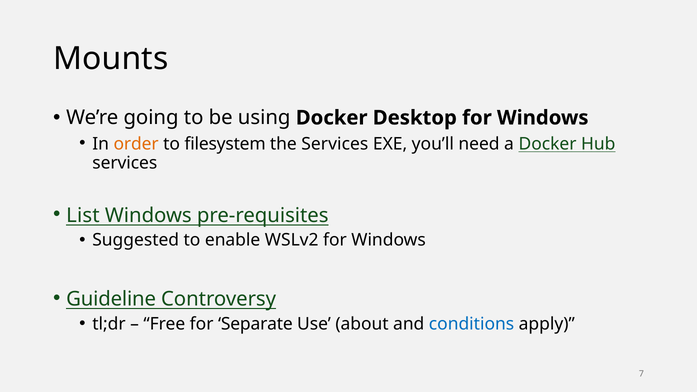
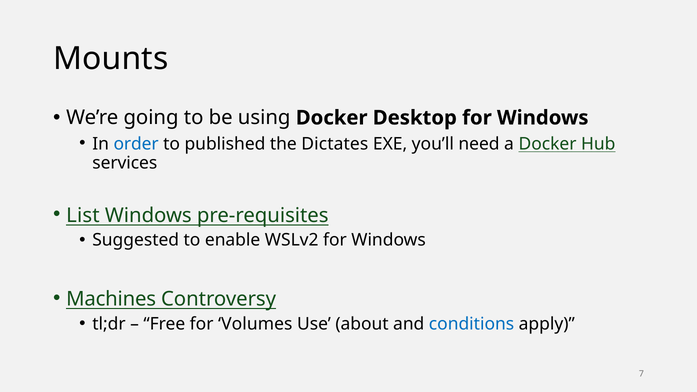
order colour: orange -> blue
filesystem: filesystem -> published
the Services: Services -> Dictates
Guideline: Guideline -> Machines
Separate: Separate -> Volumes
